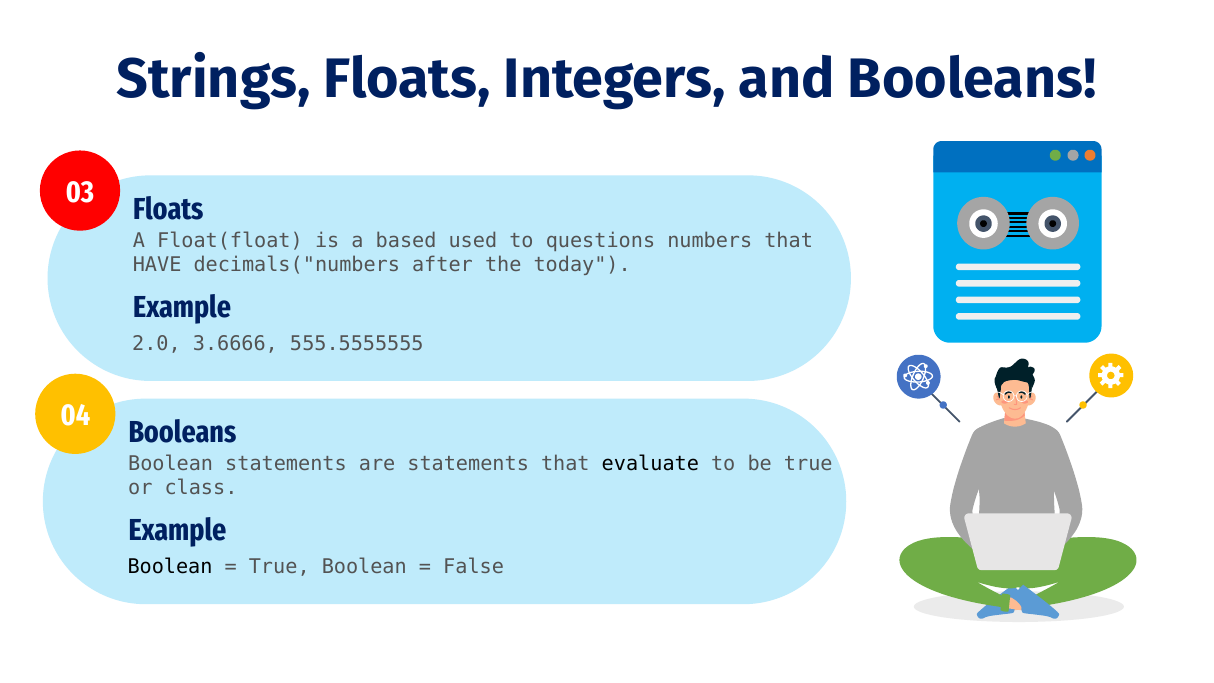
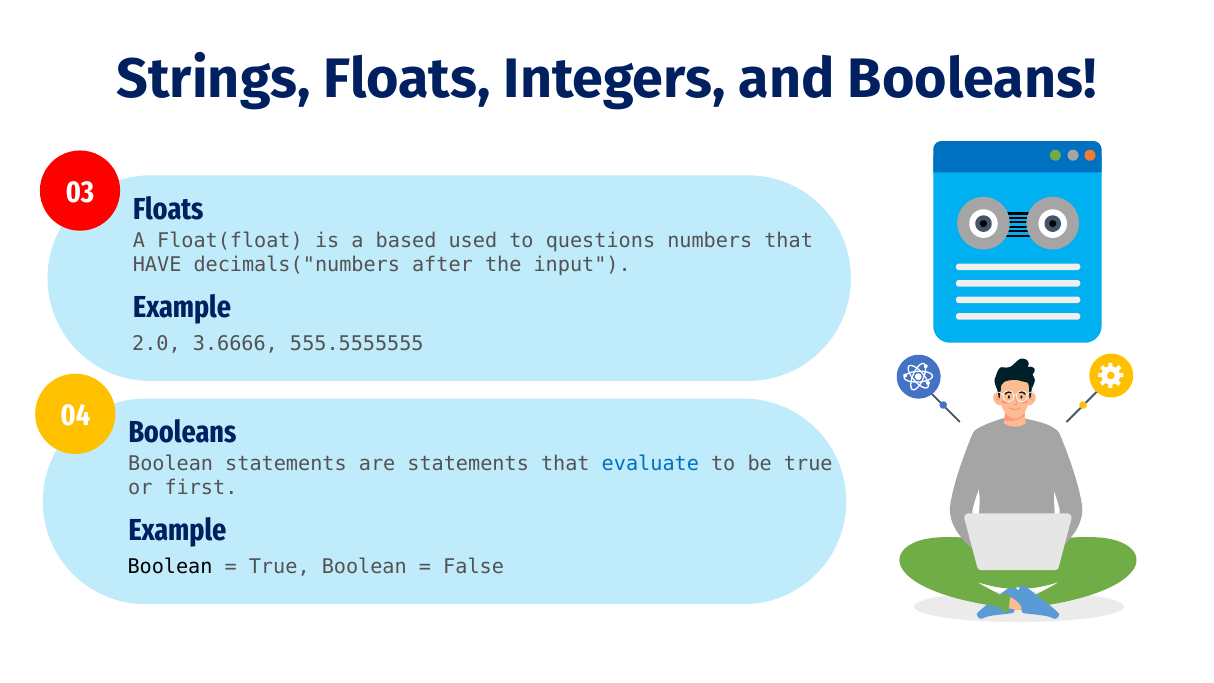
today: today -> input
evaluate colour: black -> blue
class: class -> first
